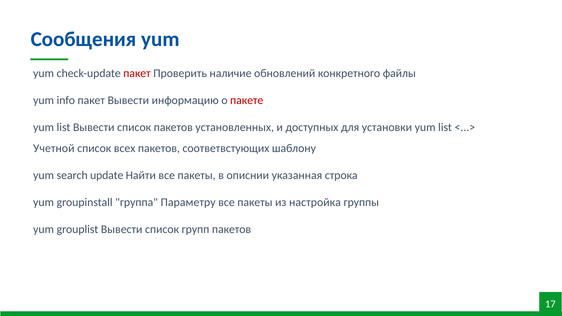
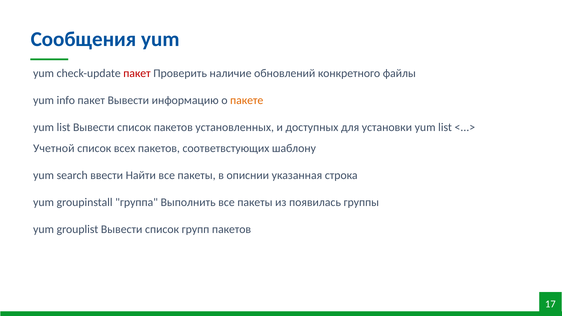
пакете colour: red -> orange
update: update -> ввести
Параметру: Параметру -> Выполнить
настройка: настройка -> появилась
